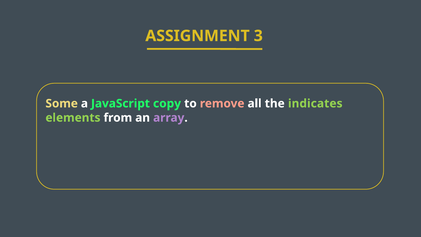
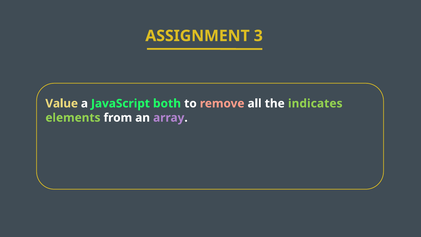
Some: Some -> Value
copy: copy -> both
